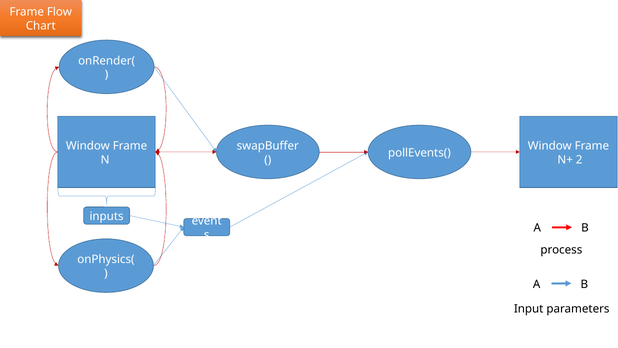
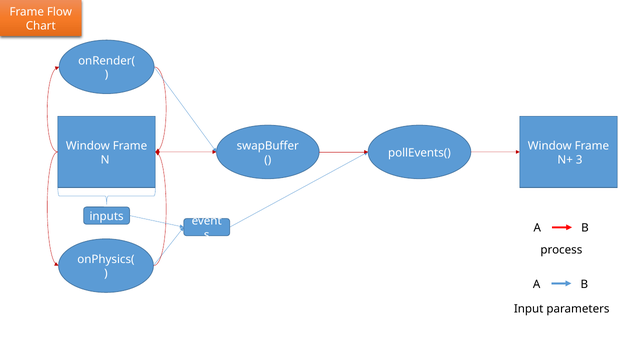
2: 2 -> 3
